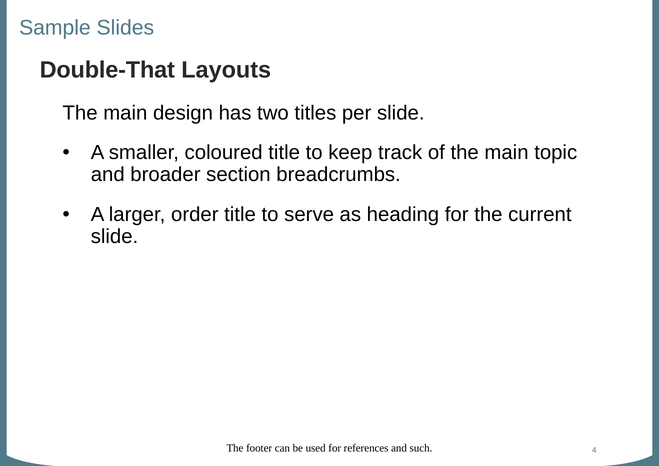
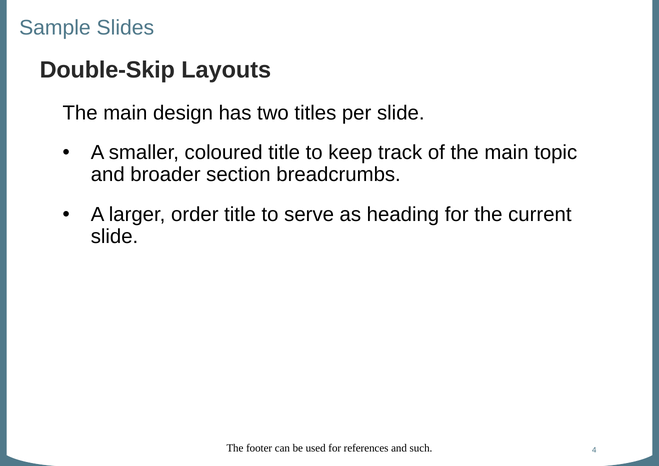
Double-That: Double-That -> Double-Skip
